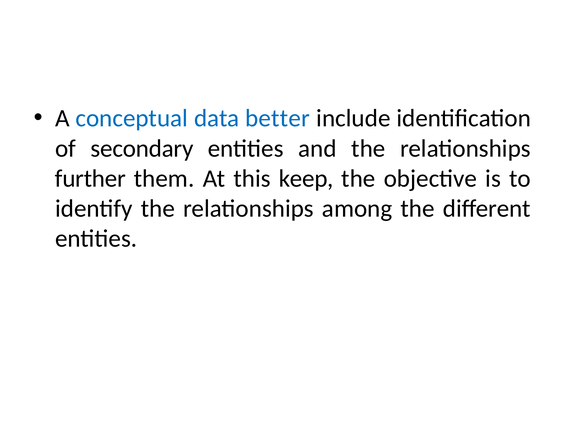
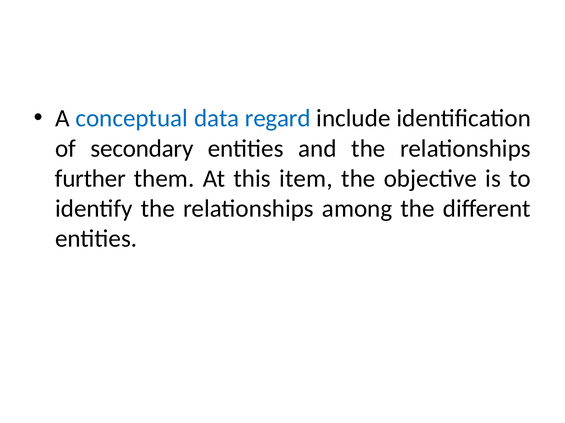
better: better -> regard
keep: keep -> item
